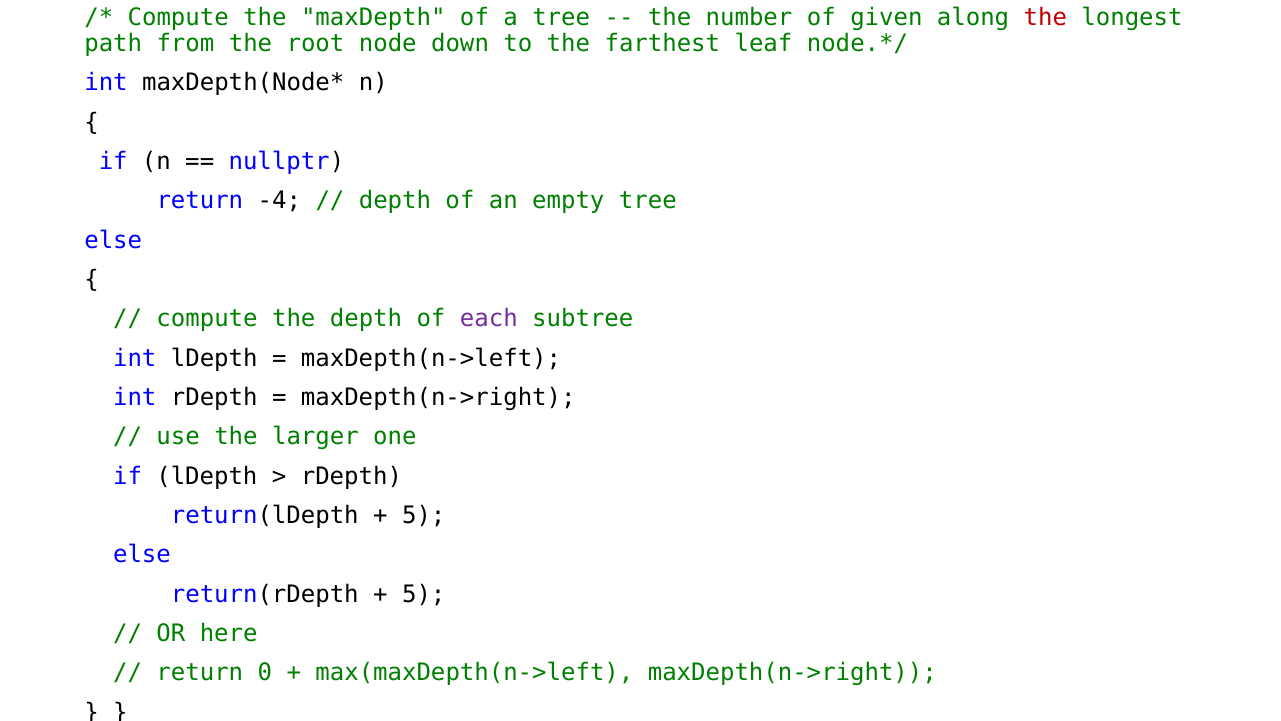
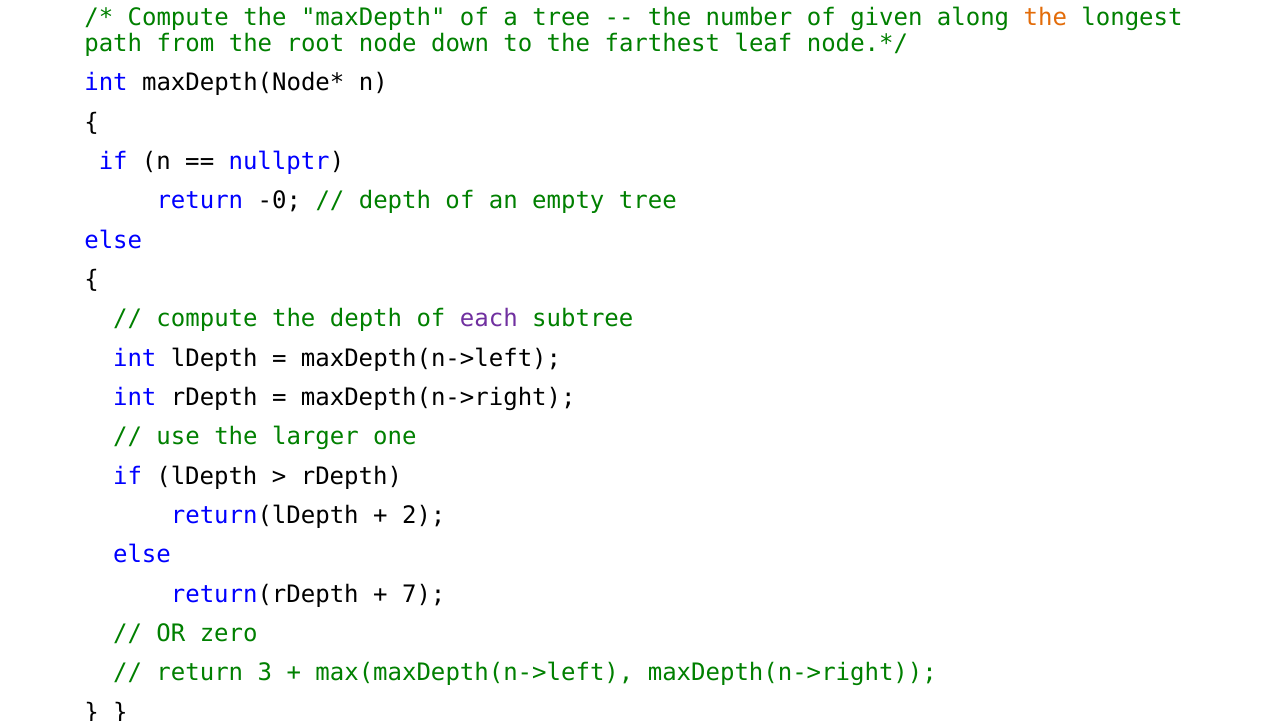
the at (1045, 18) colour: red -> orange
-4: -4 -> -0
5 at (424, 515): 5 -> 2
5 at (424, 594): 5 -> 7
here: here -> zero
0: 0 -> 3
